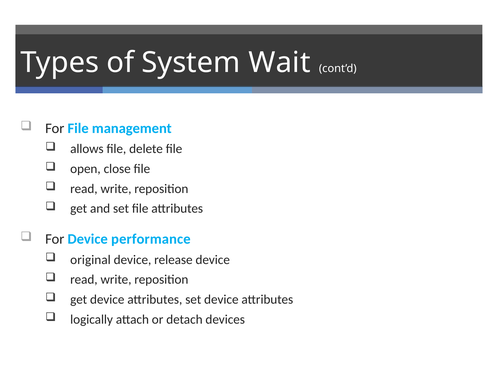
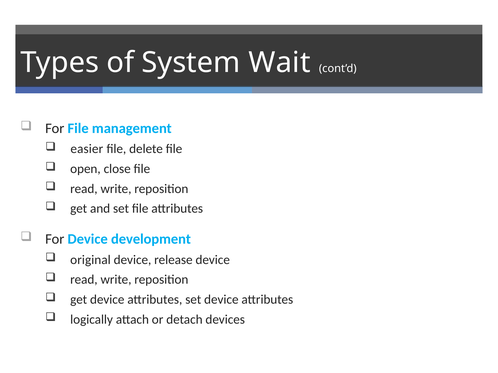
allows: allows -> easier
performance: performance -> development
